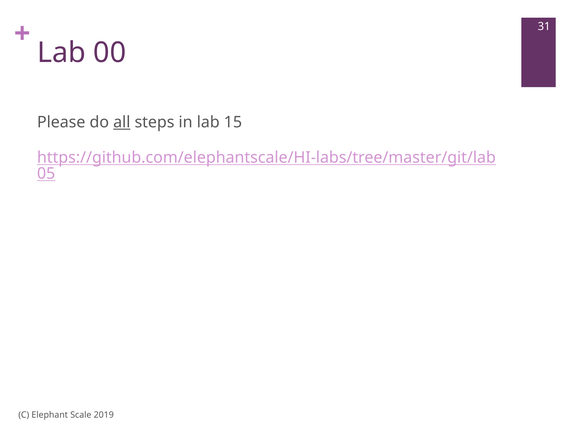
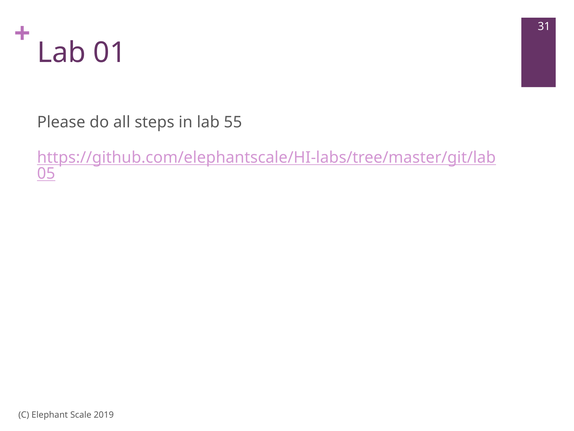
00: 00 -> 01
all underline: present -> none
15: 15 -> 55
